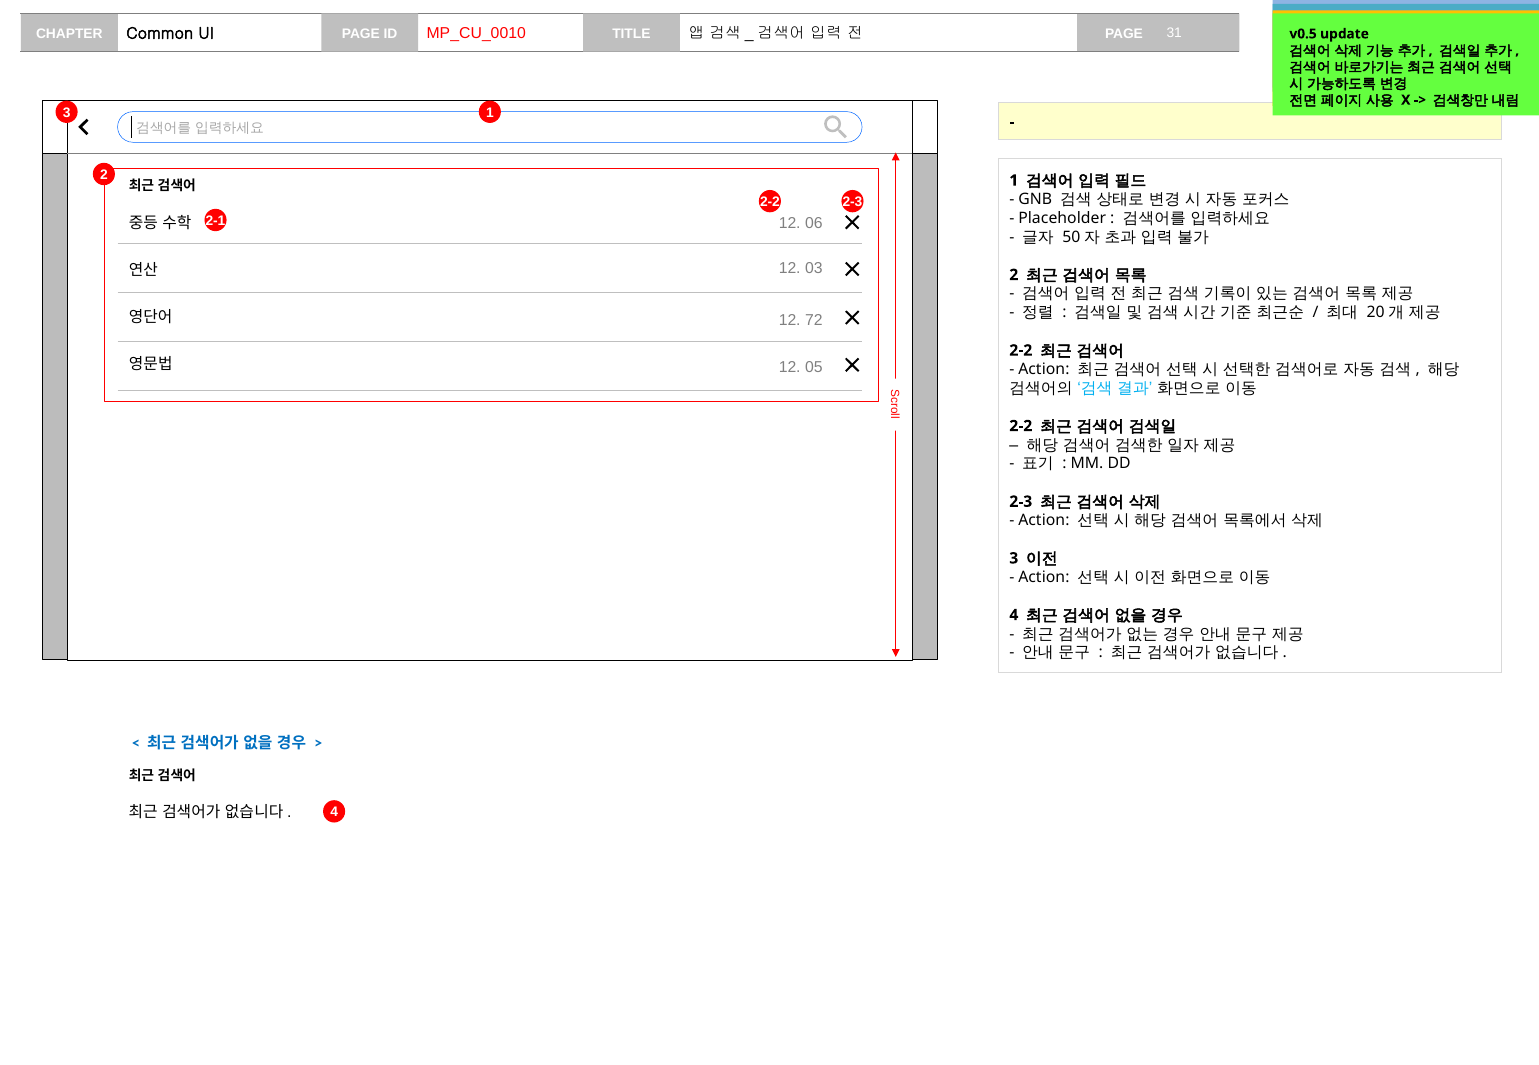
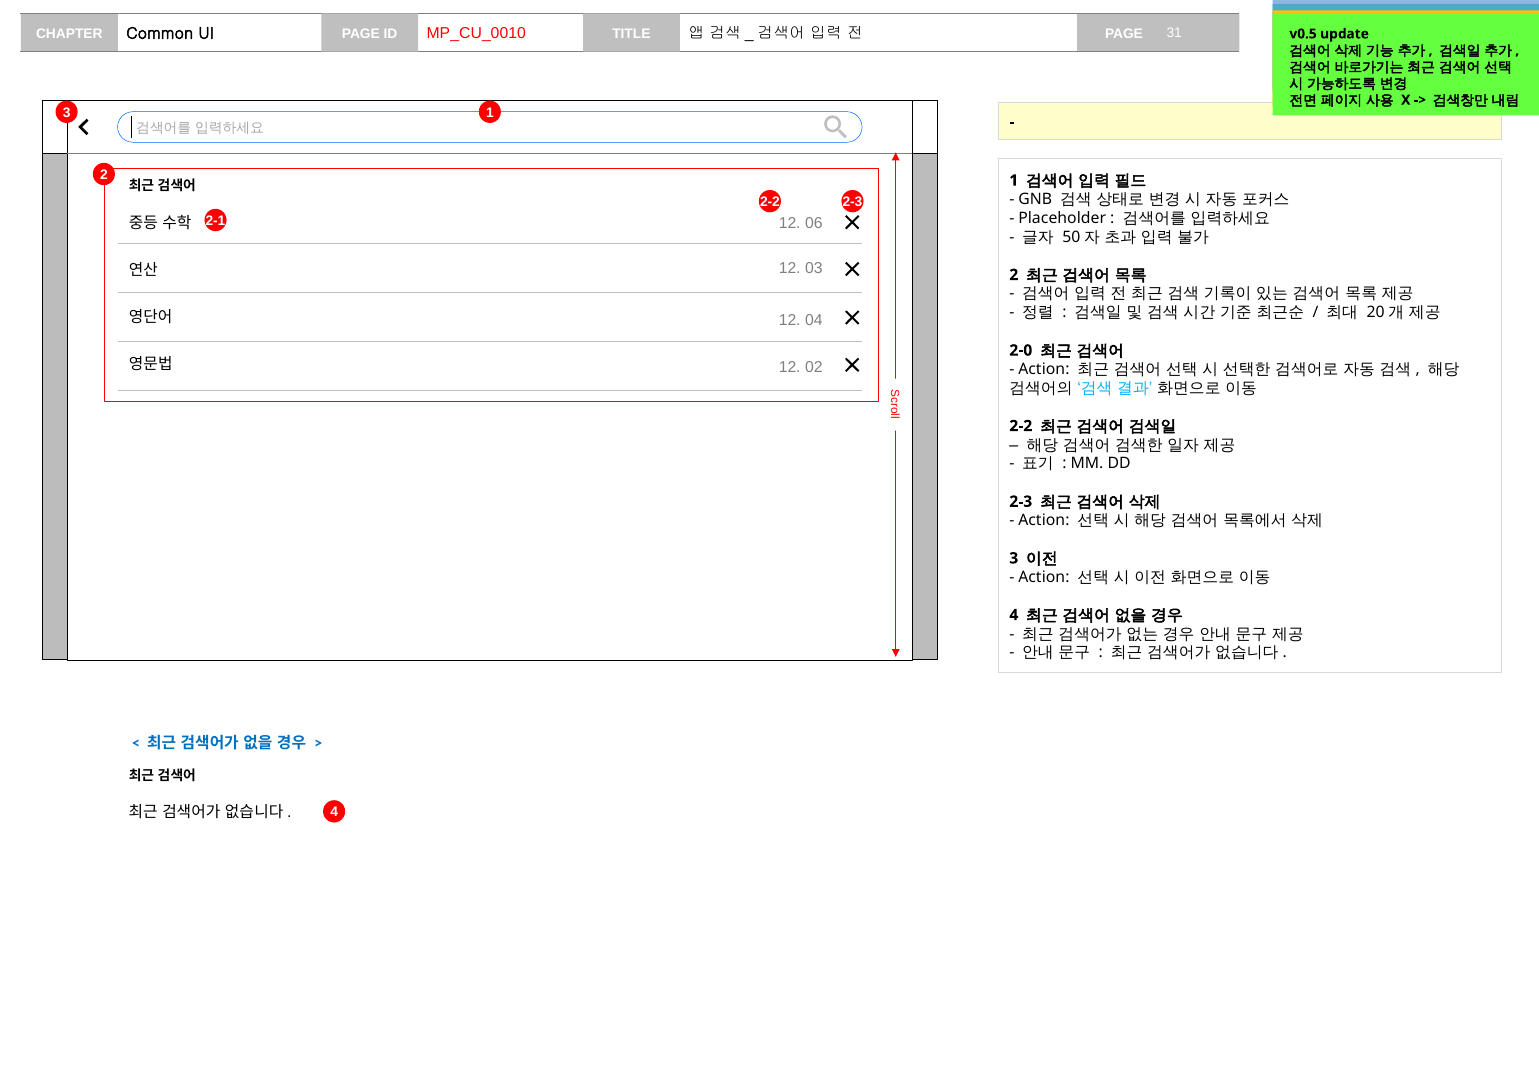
72: 72 -> 04
2-2 at (1021, 351): 2-2 -> 2-0
05: 05 -> 02
